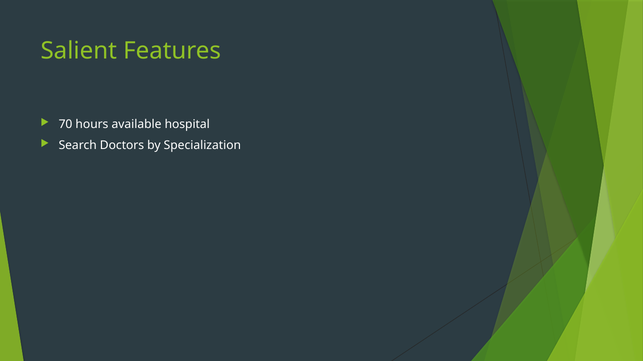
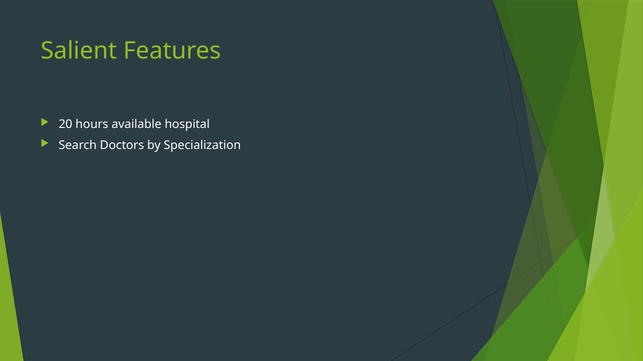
70: 70 -> 20
